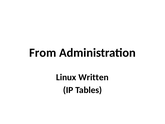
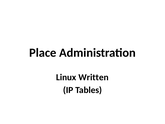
From: From -> Place
